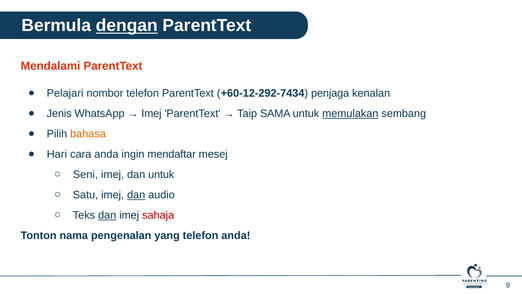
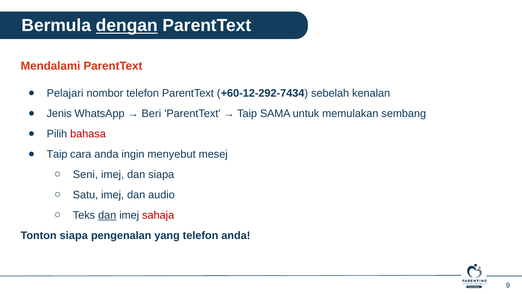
penjaga: penjaga -> sebelah
Imej at (151, 114): Imej -> Beri
memulakan underline: present -> none
bahasa colour: orange -> red
Hari at (57, 154): Hari -> Taip
mendaftar: mendaftar -> menyebut
dan untuk: untuk -> siapa
dan at (136, 195) underline: present -> none
Tonton nama: nama -> siapa
